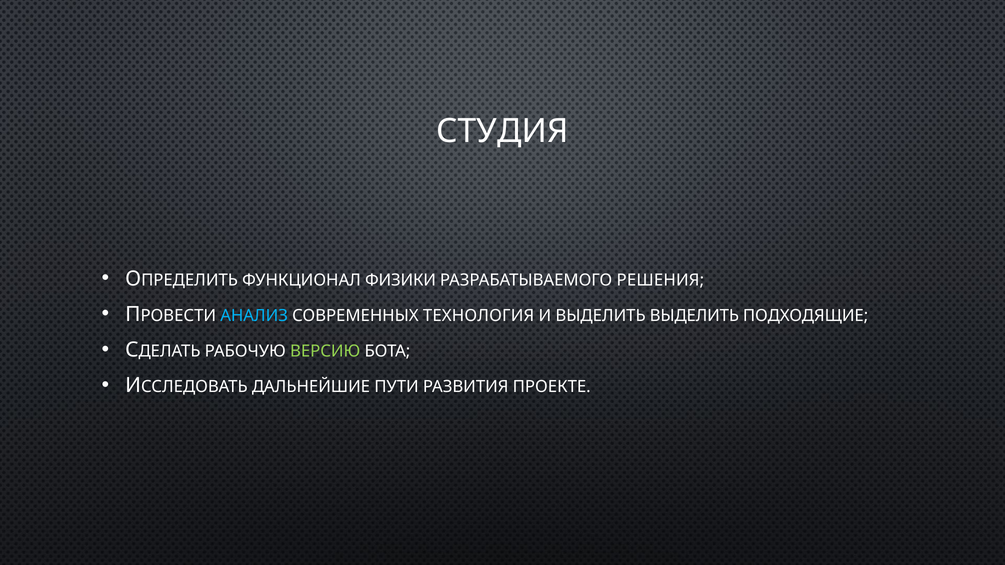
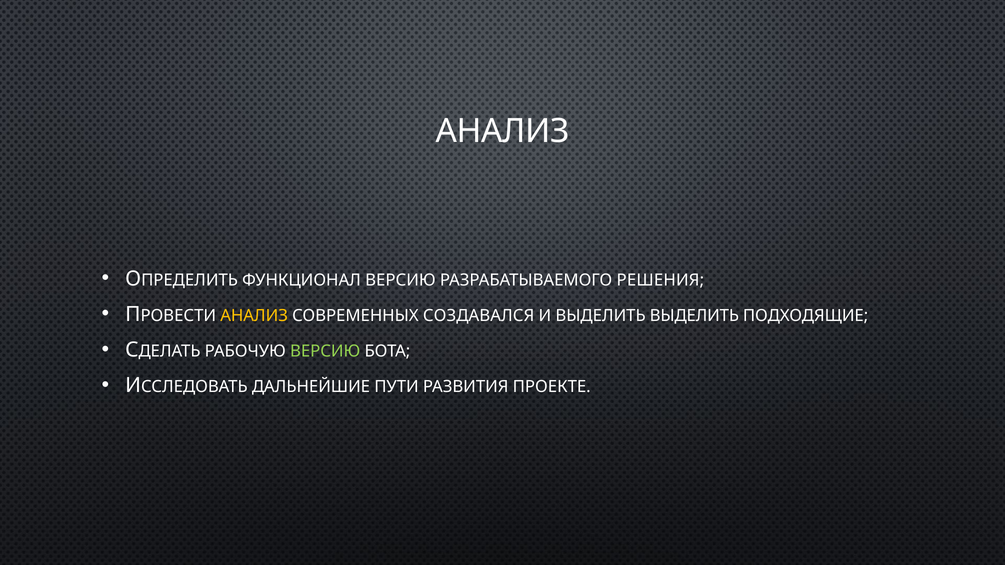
СТУДИЯ at (502, 131): СТУДИЯ -> АНАЛИЗ
ФУНКЦИОНАЛ ФИЗИКИ: ФИЗИКИ -> ВЕРСИЮ
АНАЛИЗ at (254, 316) colour: light blue -> yellow
ТЕХНОЛОГИЯ: ТЕХНОЛОГИЯ -> СОЗДАВАЛСЯ
